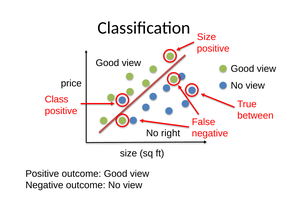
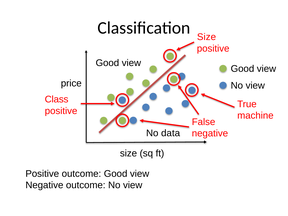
between: between -> machine
right: right -> data
